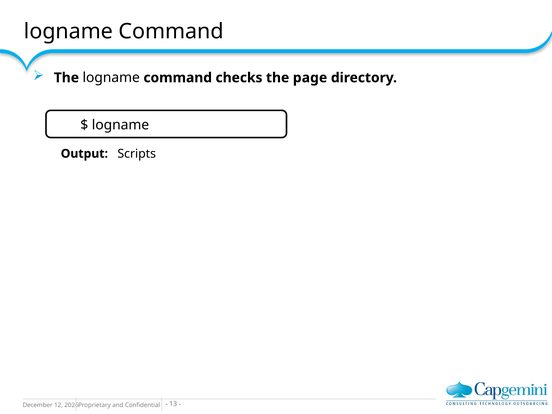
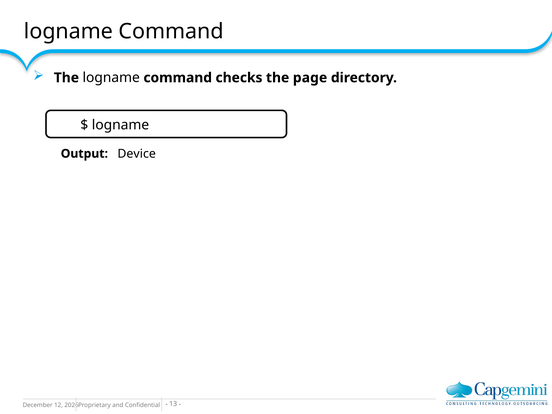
Scripts: Scripts -> Device
